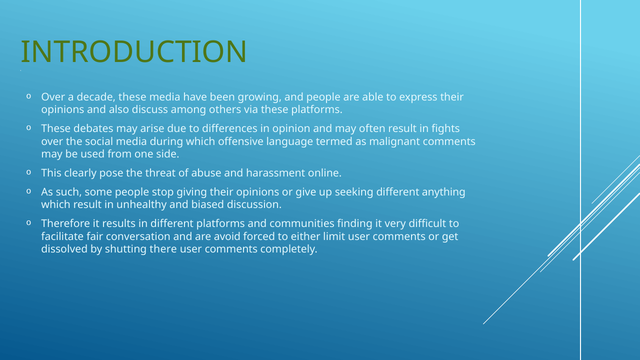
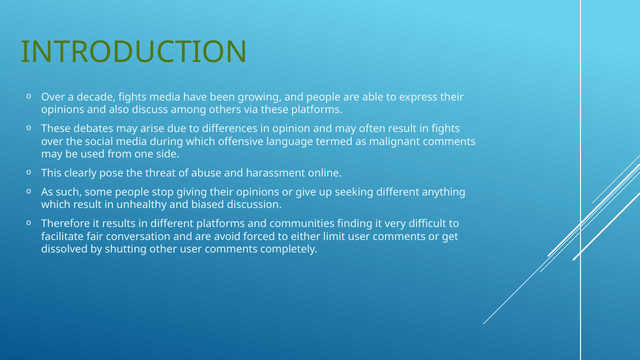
decade these: these -> fights
there: there -> other
